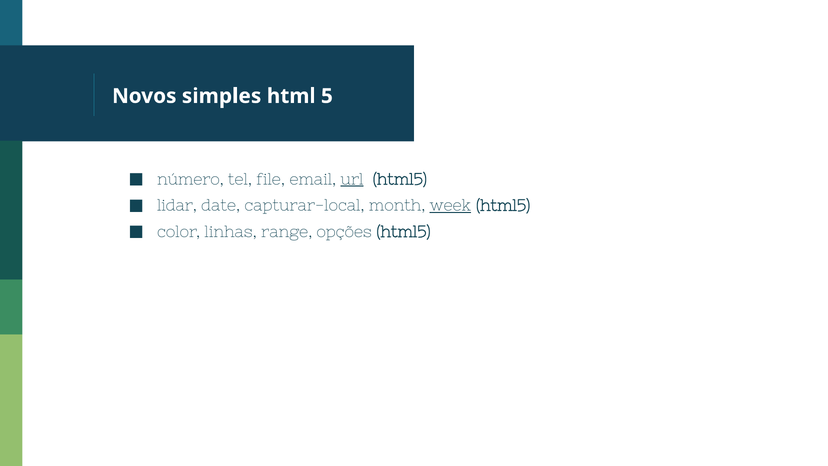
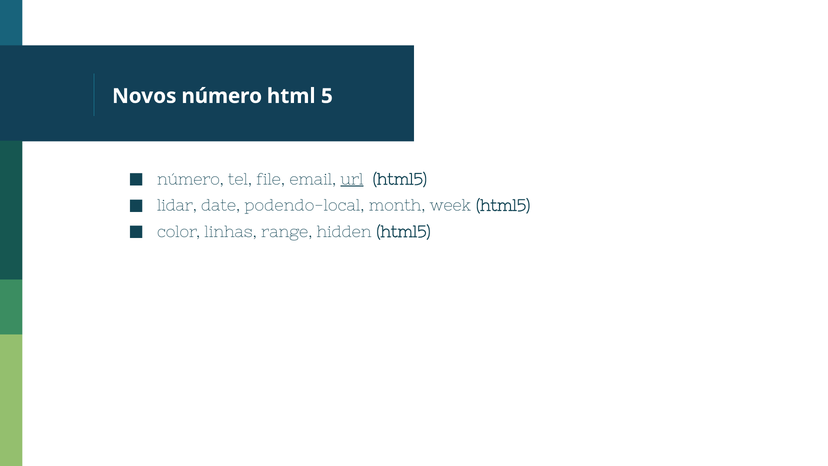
Novos simples: simples -> número
capturar-local: capturar-local -> podendo-local
week underline: present -> none
opções: opções -> hidden
